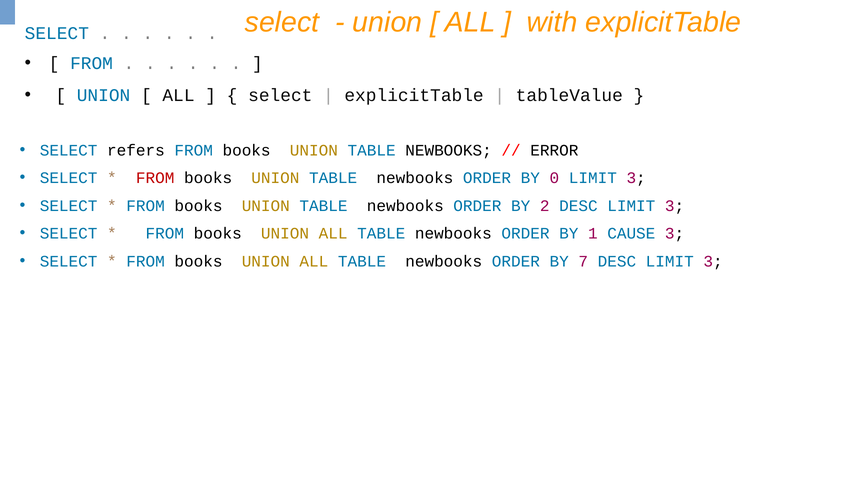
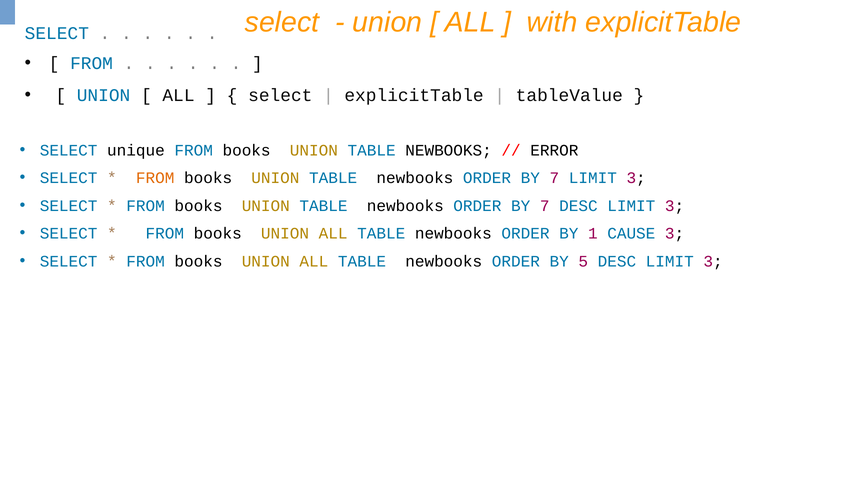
refers: refers -> unique
FROM at (155, 178) colour: red -> orange
0 at (554, 178): 0 -> 7
2 at (545, 206): 2 -> 7
7: 7 -> 5
